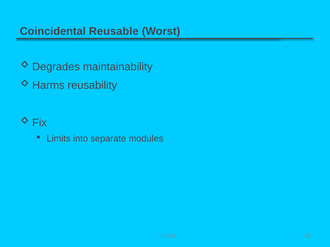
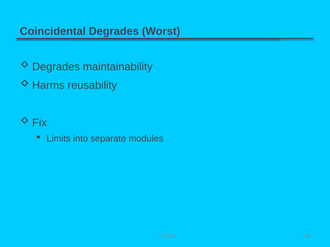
Reusable: Reusable -> Degrades
